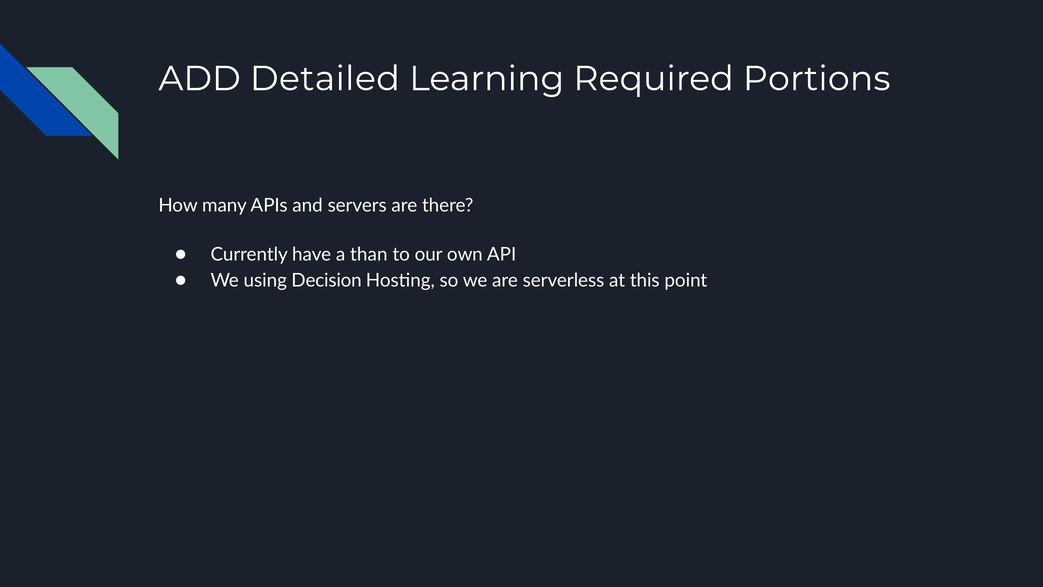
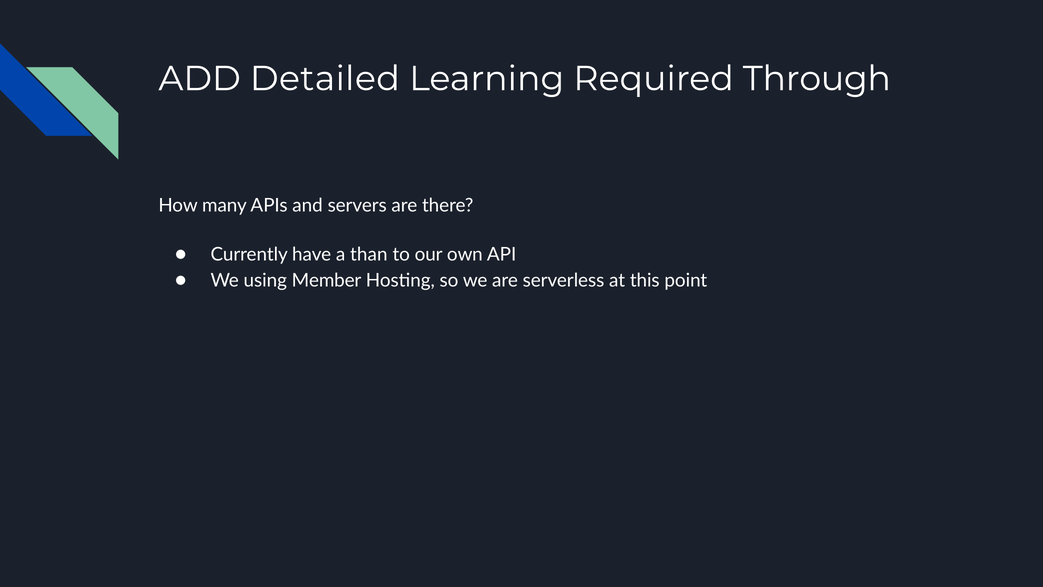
Portions: Portions -> Through
Decision: Decision -> Member
